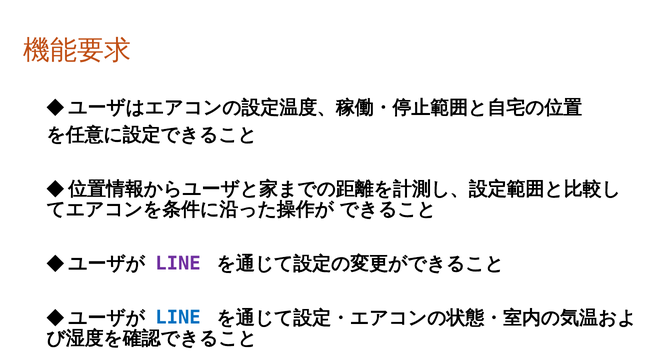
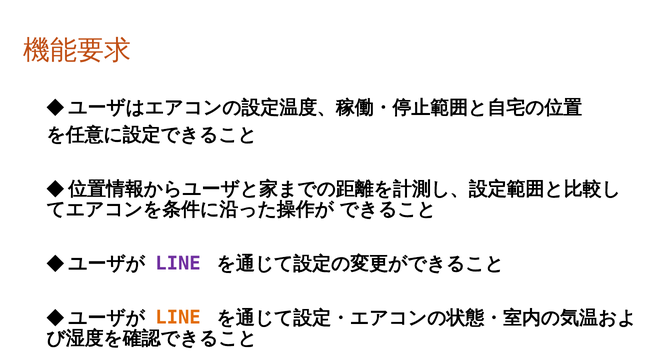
LINE at (178, 318) colour: blue -> orange
